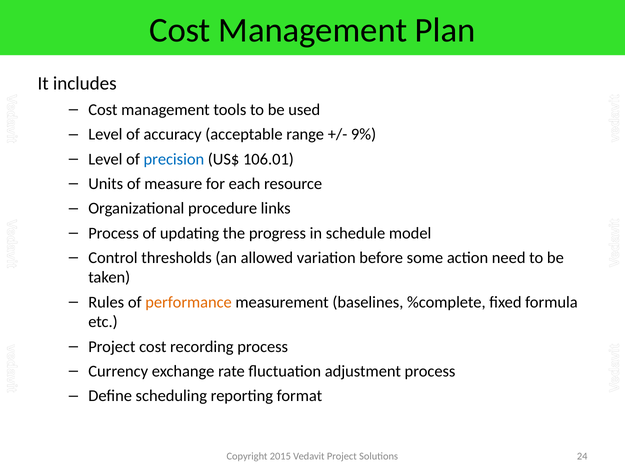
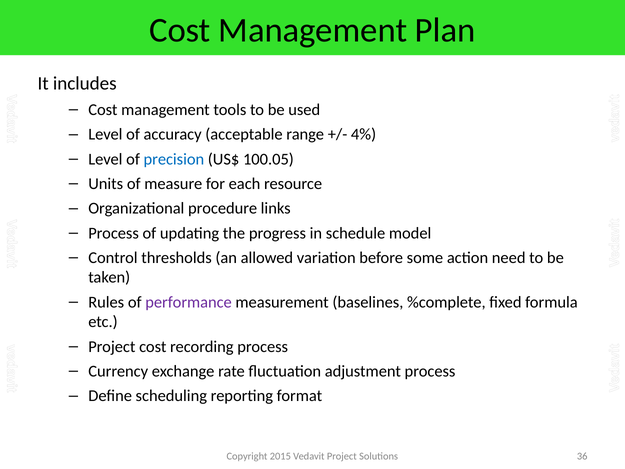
9%: 9% -> 4%
106.01: 106.01 -> 100.05
performance colour: orange -> purple
24: 24 -> 36
